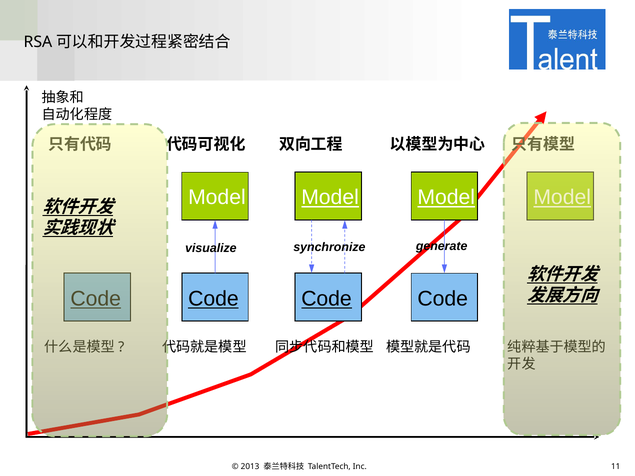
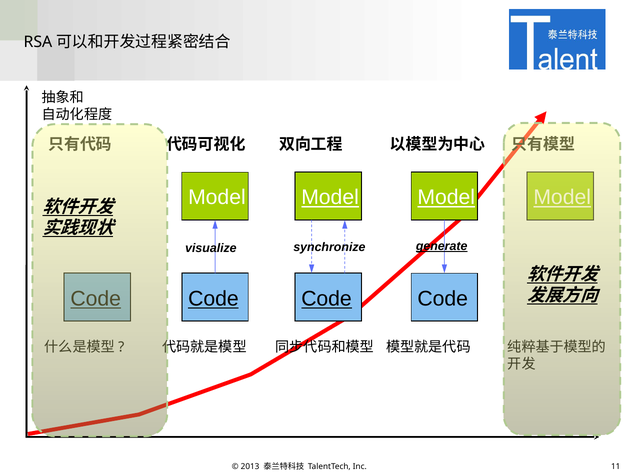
generate underline: none -> present
